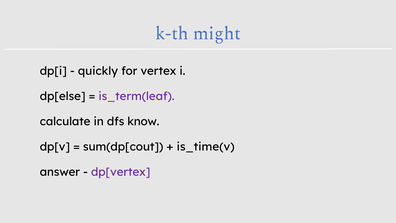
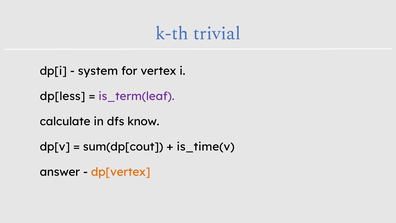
might: might -> trivial
quickly: quickly -> system
dp[else: dp[else -> dp[less
dp[vertex colour: purple -> orange
